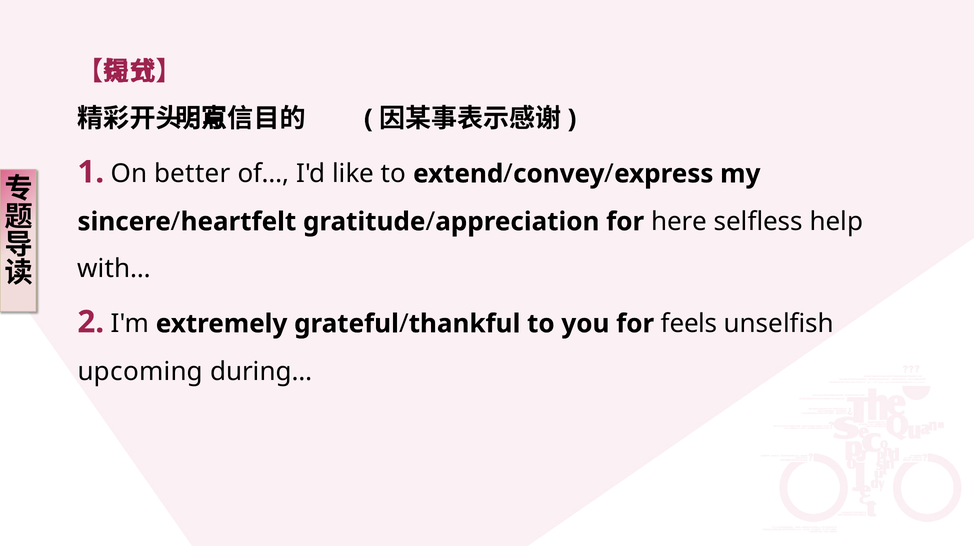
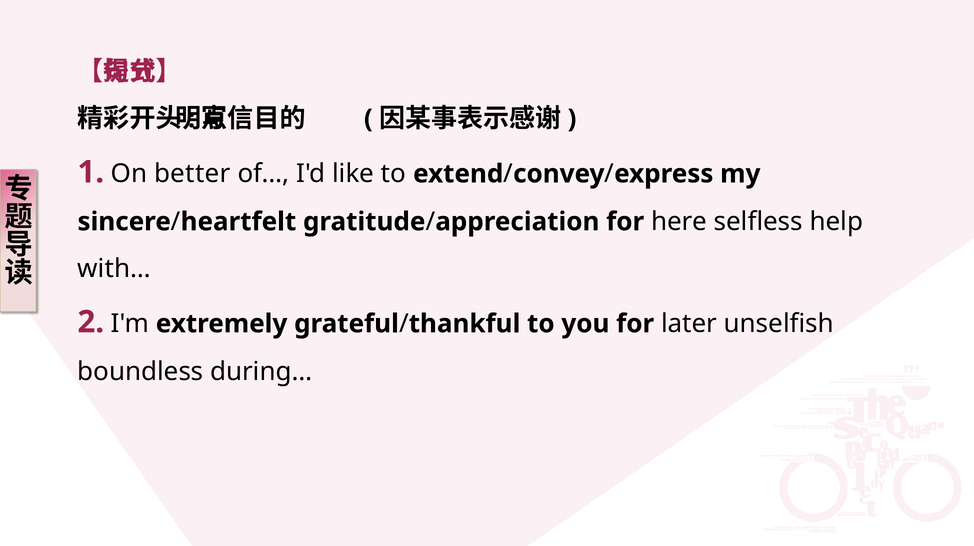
feels: feels -> later
upcoming: upcoming -> boundless
